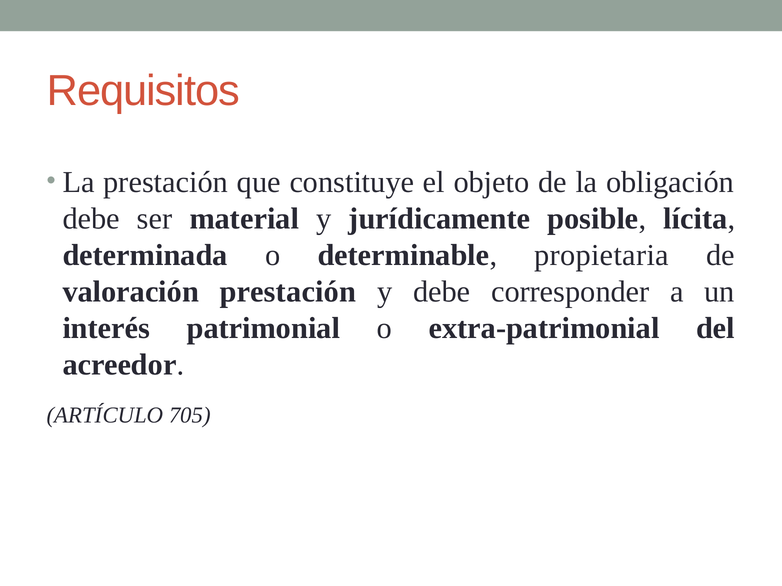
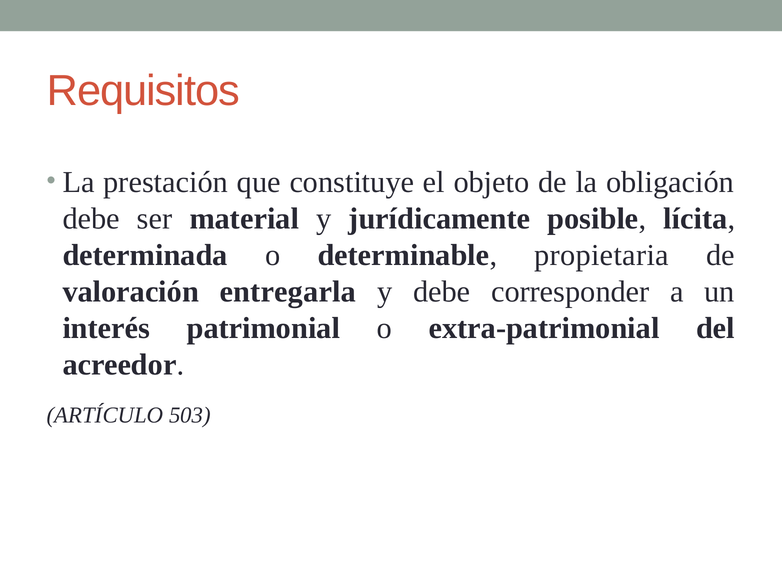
valoración prestación: prestación -> entregarla
705: 705 -> 503
